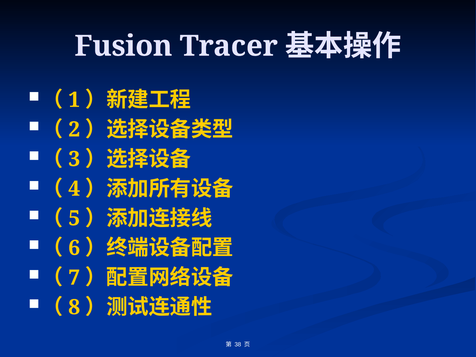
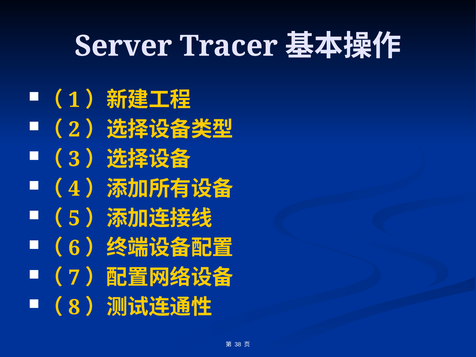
Fusion: Fusion -> Server
